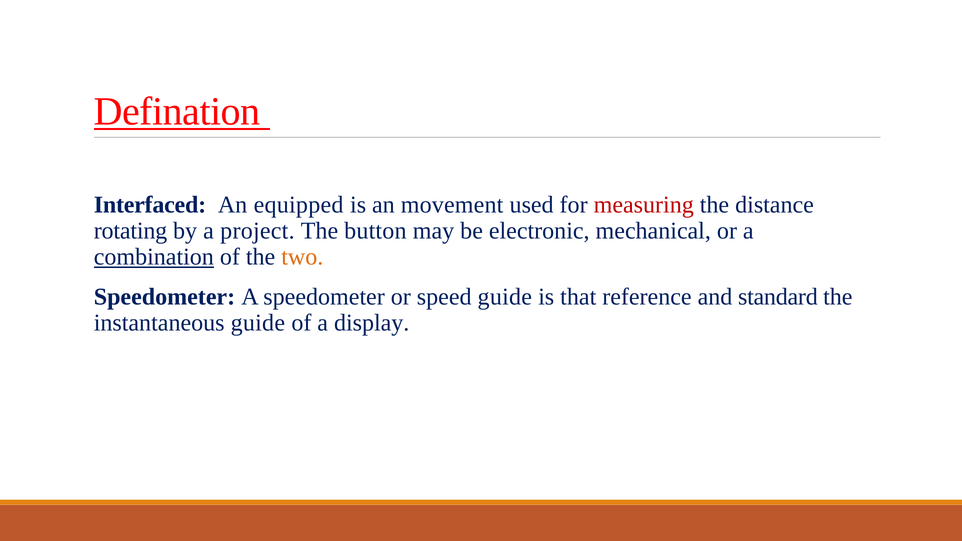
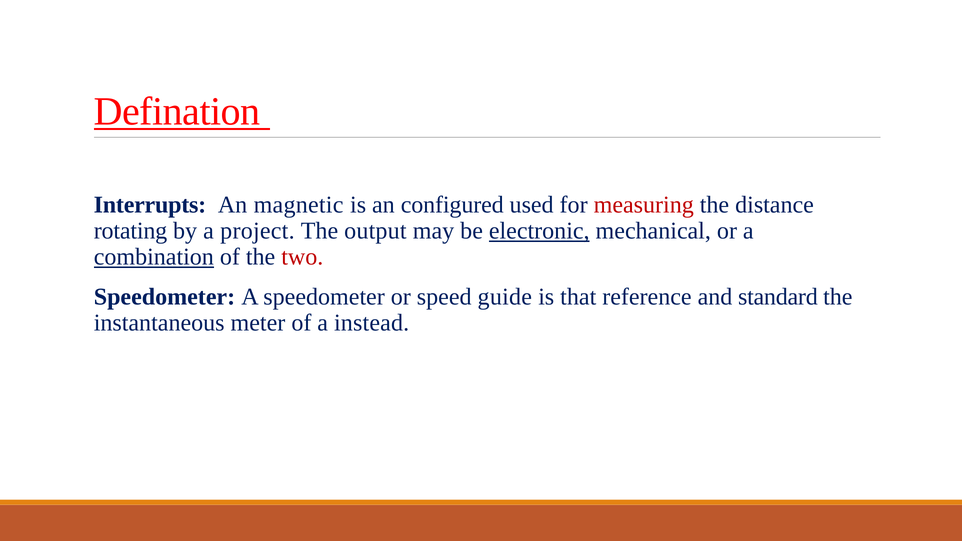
Interfaced: Interfaced -> Interrupts
equipped: equipped -> magnetic
movement: movement -> configured
button: button -> output
electronic underline: none -> present
two colour: orange -> red
instantaneous guide: guide -> meter
display: display -> instead
